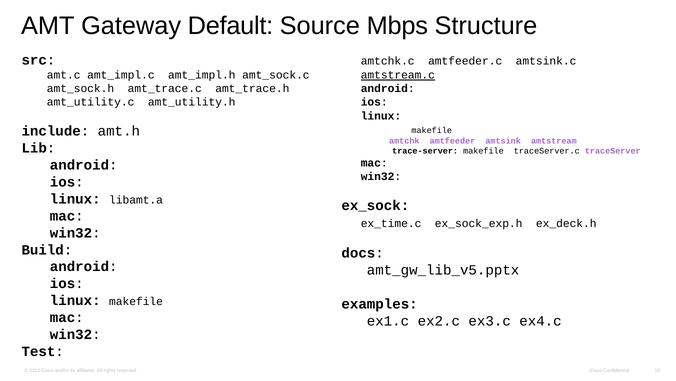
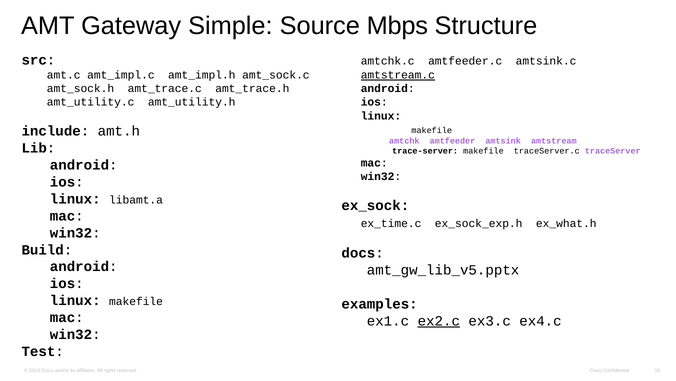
Default: Default -> Simple
ex_deck.h: ex_deck.h -> ex_what.h
ex2.c underline: none -> present
